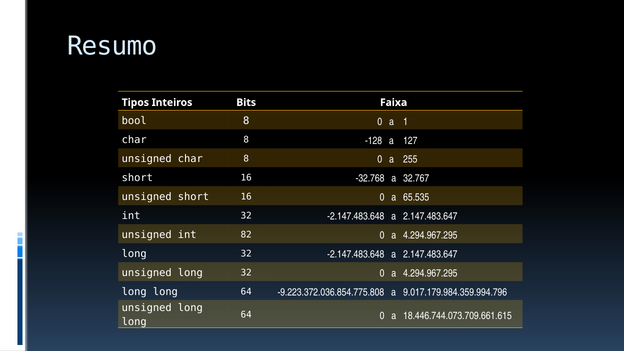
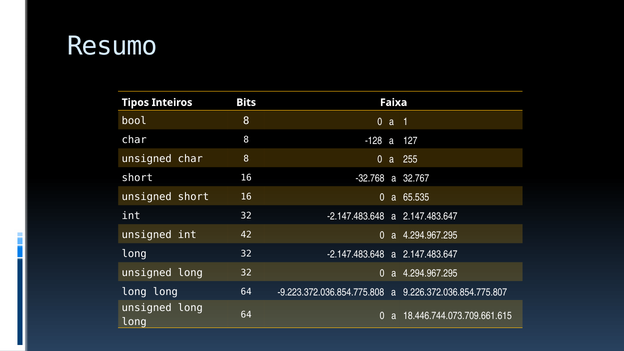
82: 82 -> 42
9.017.179.984.359.994.796: 9.017.179.984.359.994.796 -> 9.226.372.036.854.775.807
